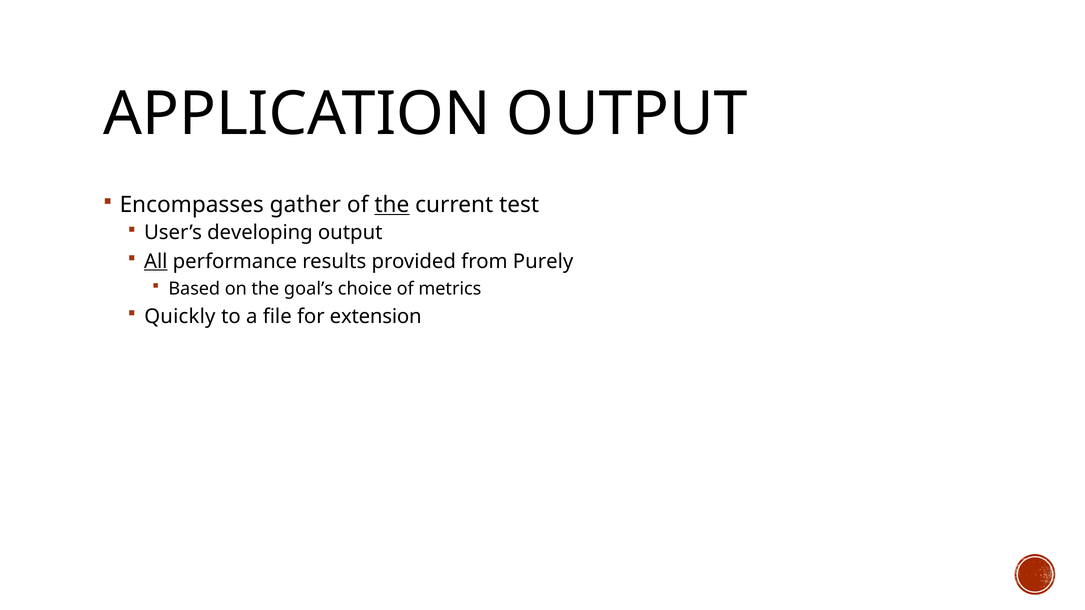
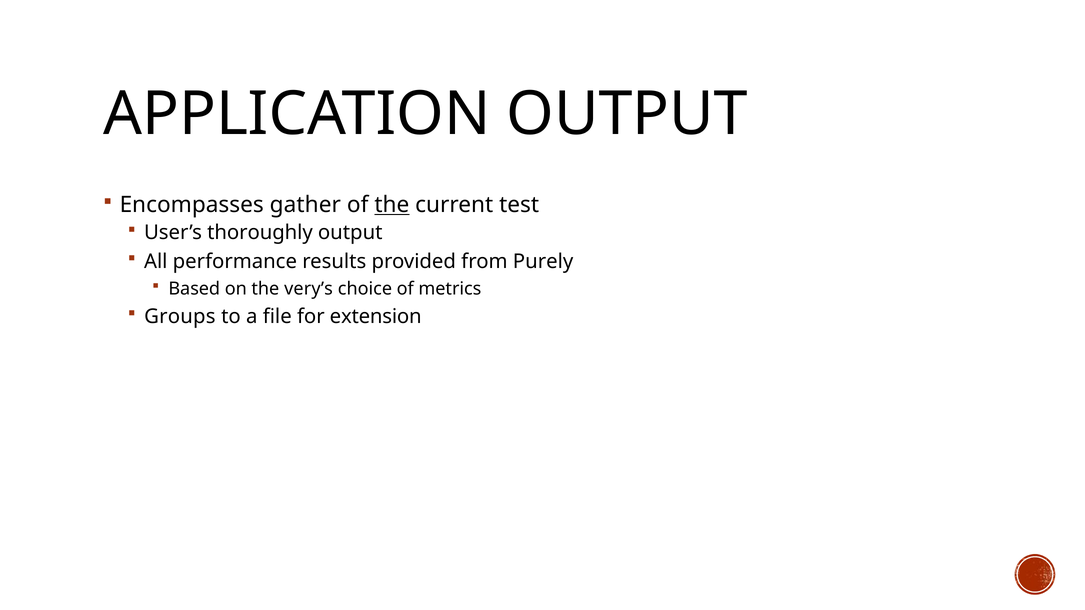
developing: developing -> thoroughly
All underline: present -> none
goal’s: goal’s -> very’s
Quickly: Quickly -> Groups
